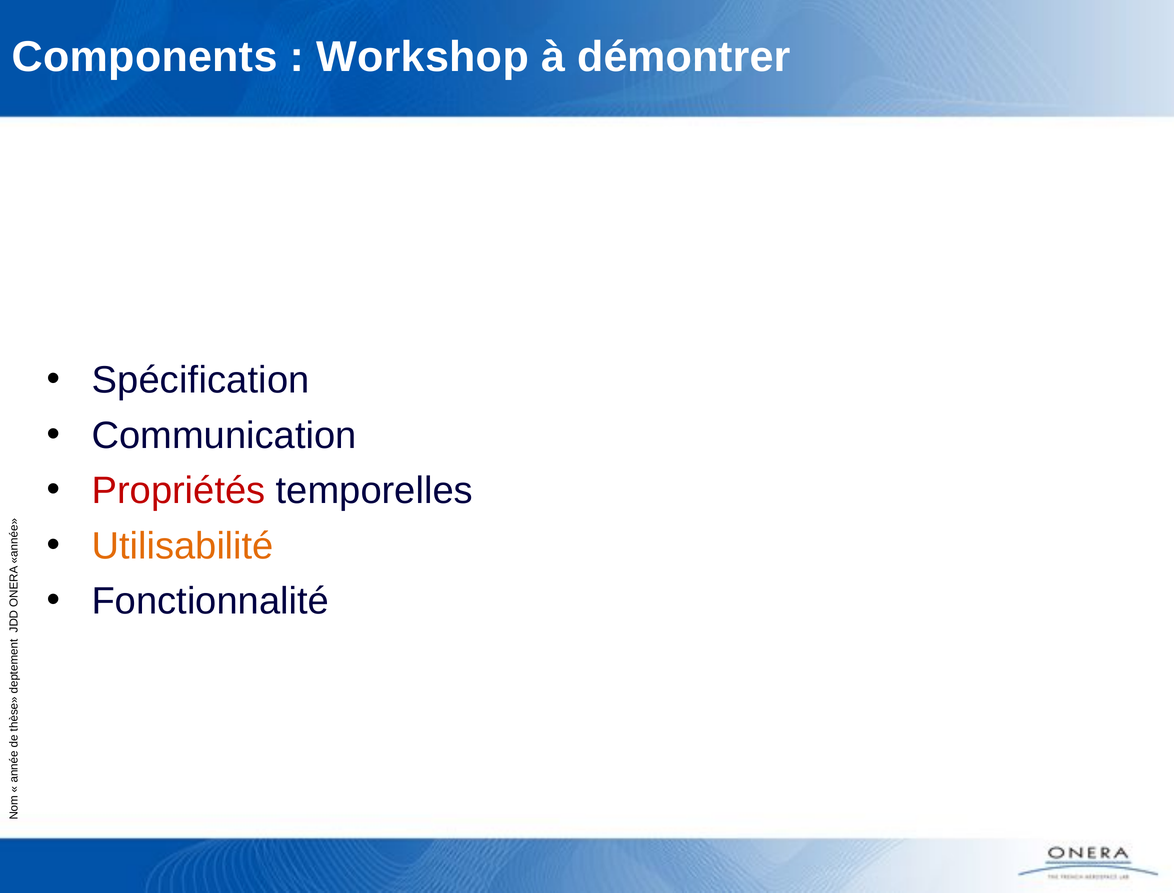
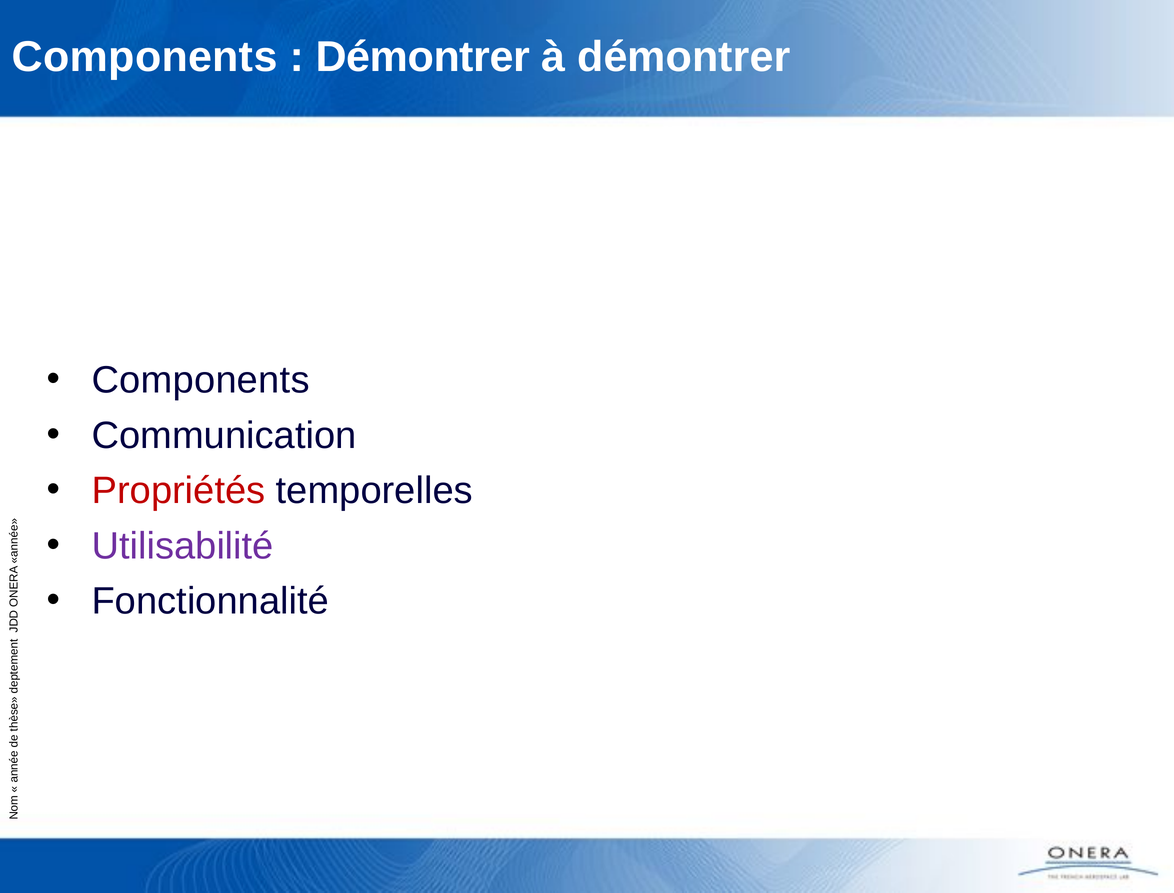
Workshop at (422, 57): Workshop -> Démontrer
Spécification at (201, 380): Spécification -> Components
Utilisabilité colour: orange -> purple
